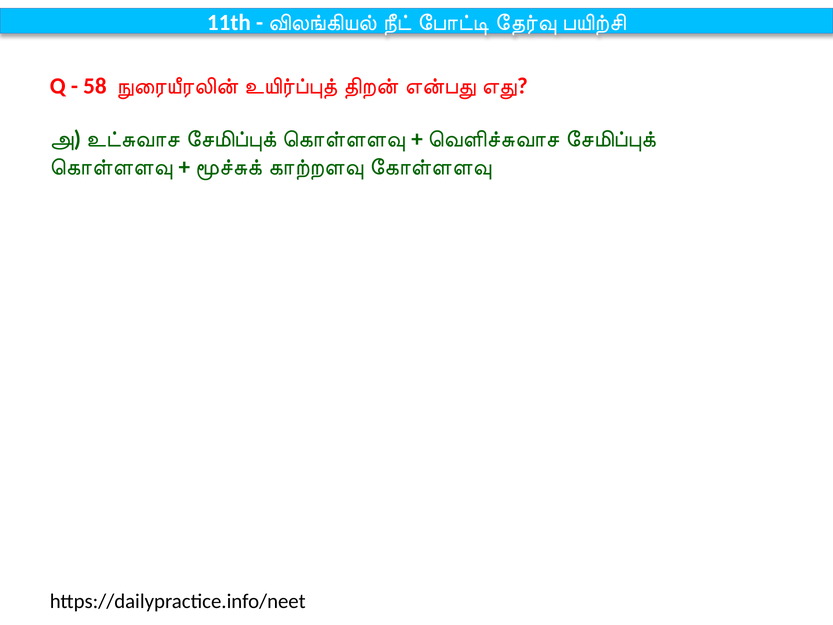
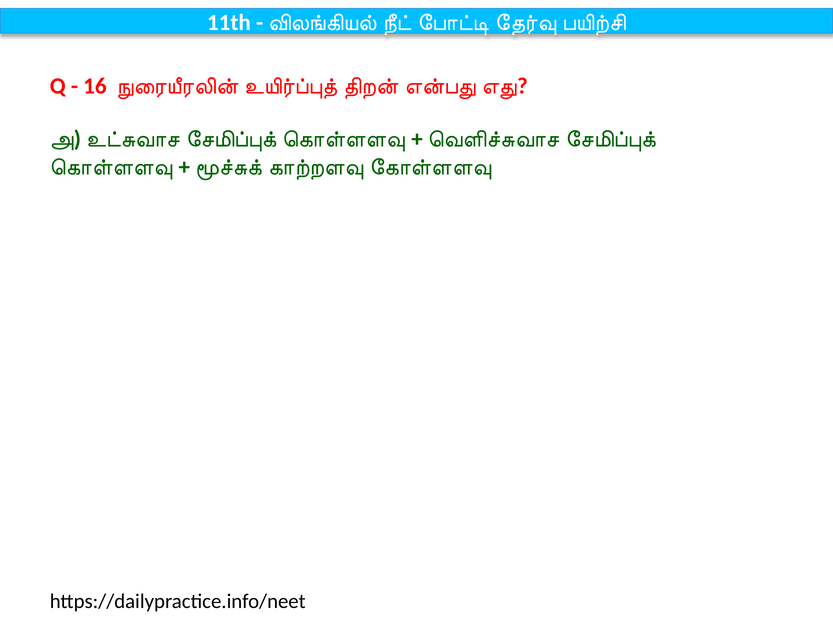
58: 58 -> 16
